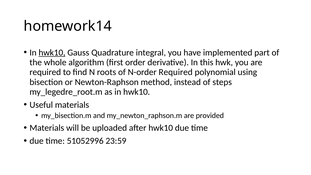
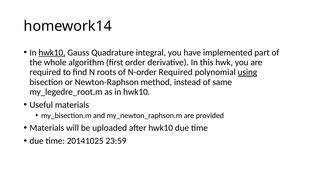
using underline: none -> present
steps: steps -> same
51052996: 51052996 -> 20141025
